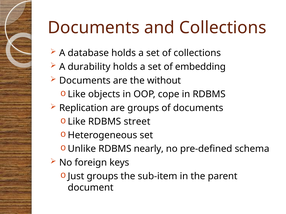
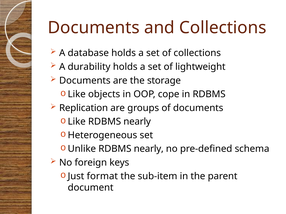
embedding: embedding -> lightweight
without: without -> storage
Like RDBMS street: street -> nearly
Just groups: groups -> format
